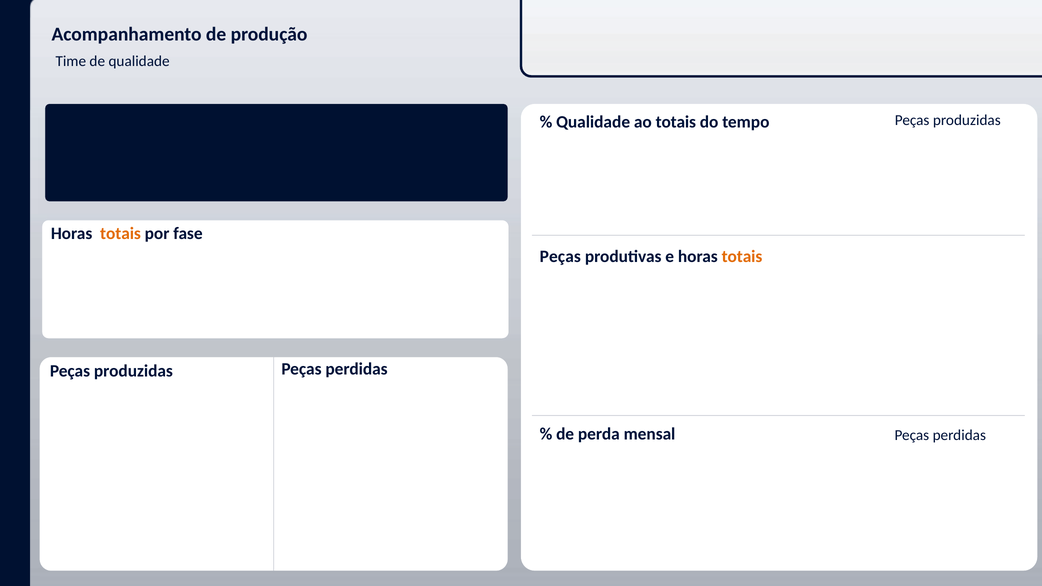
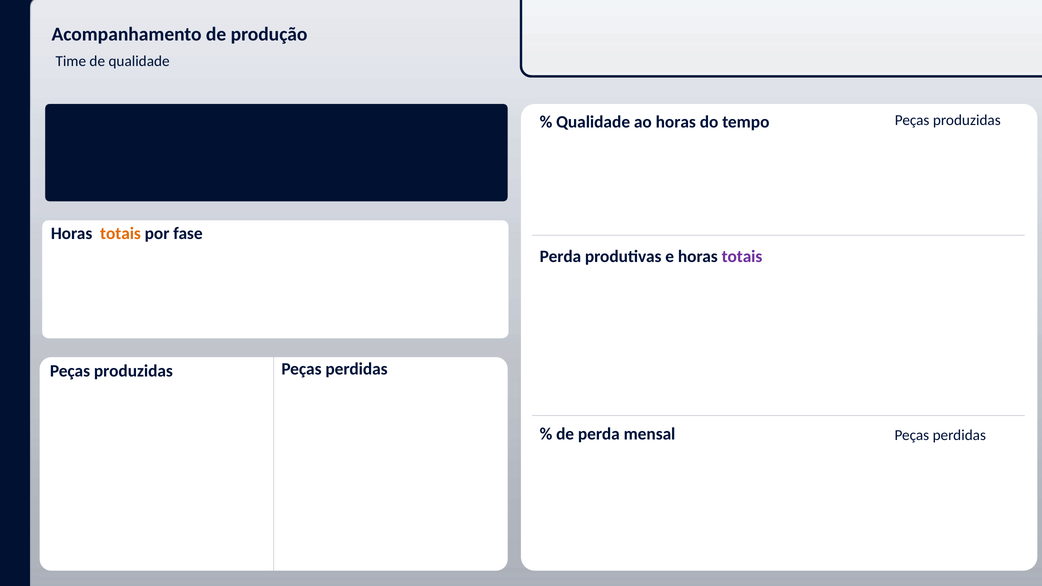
ao totais: totais -> horas
Peças at (560, 257): Peças -> Perda
totais at (742, 257) colour: orange -> purple
